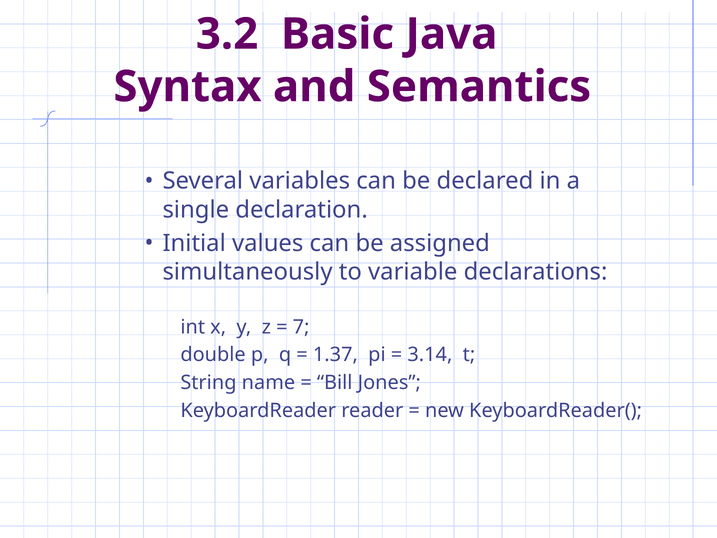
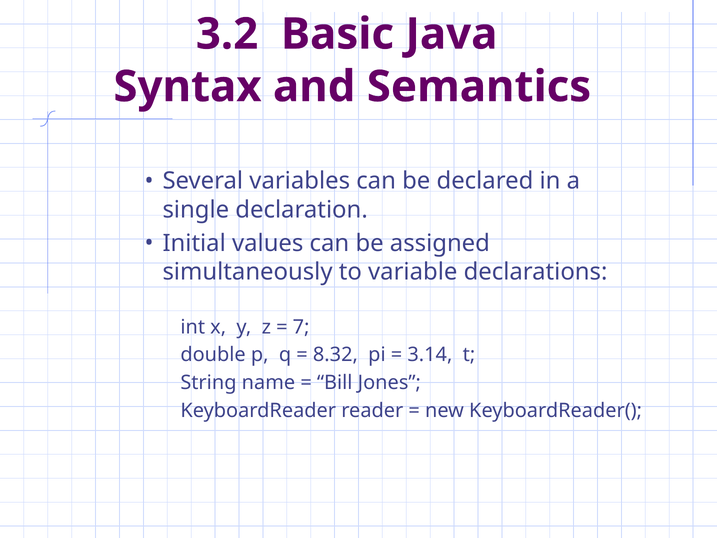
1.37: 1.37 -> 8.32
